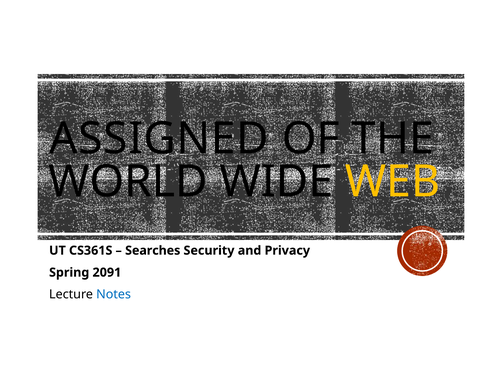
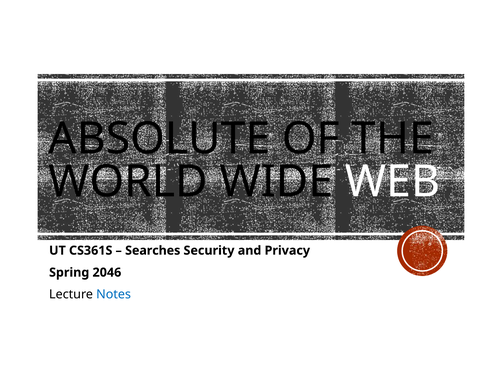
ASSIGNED: ASSIGNED -> ABSOLUTE
WEB colour: yellow -> white
2091: 2091 -> 2046
